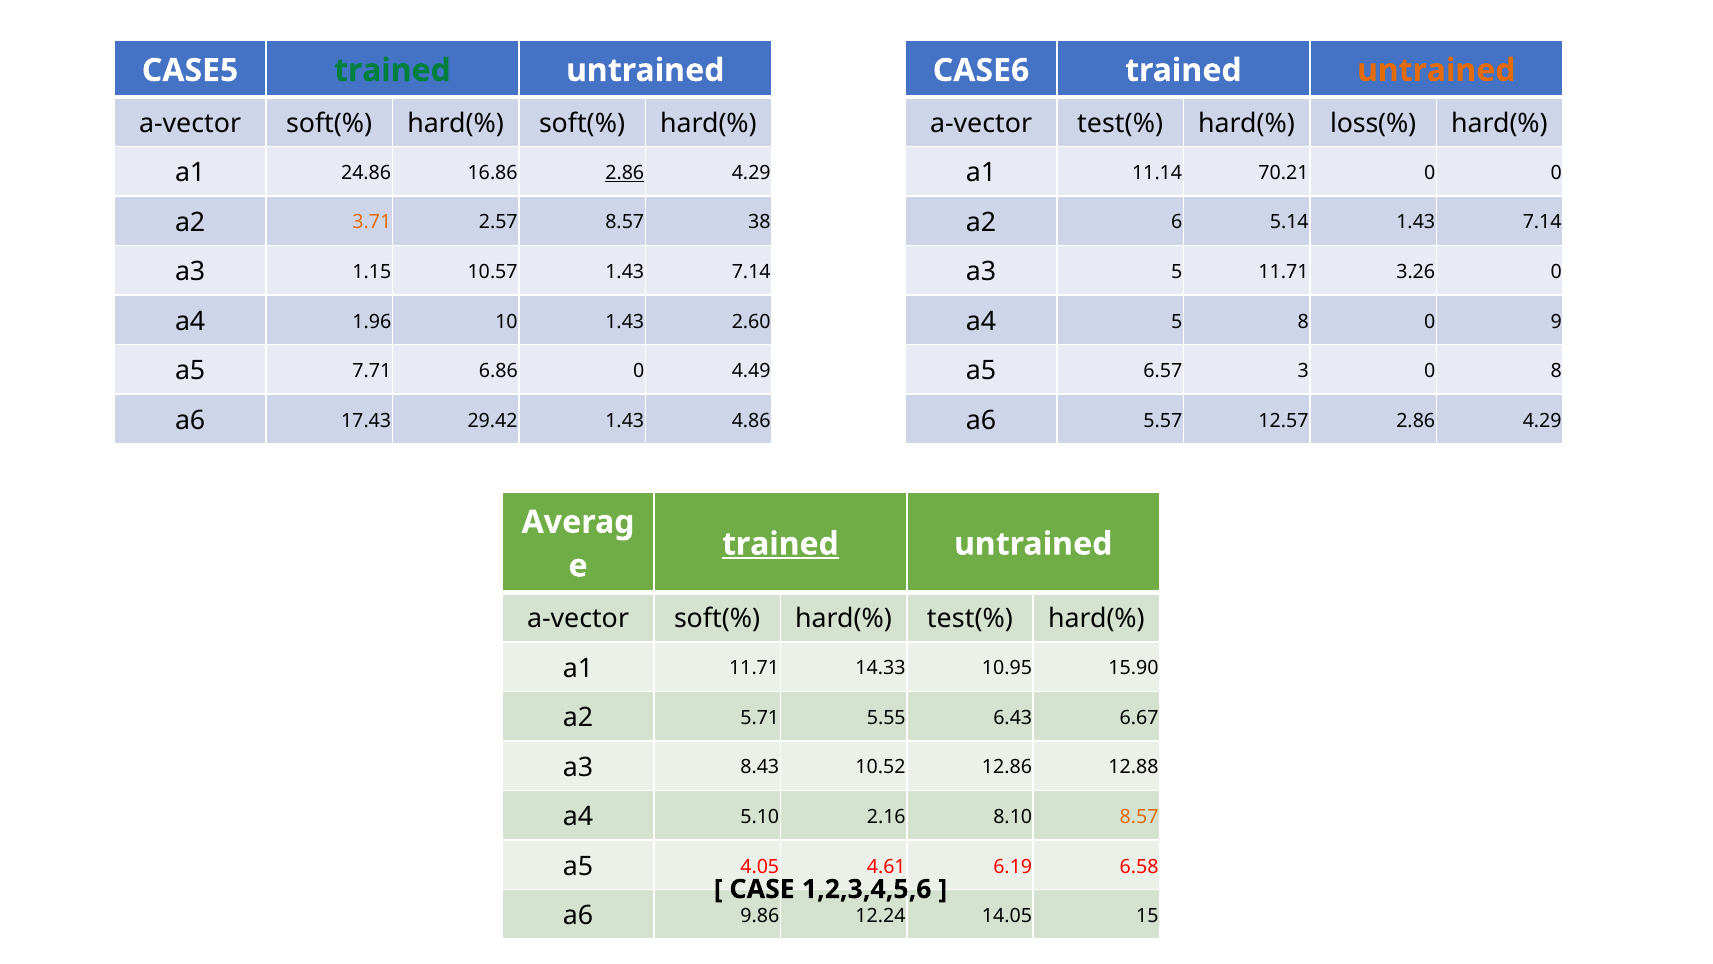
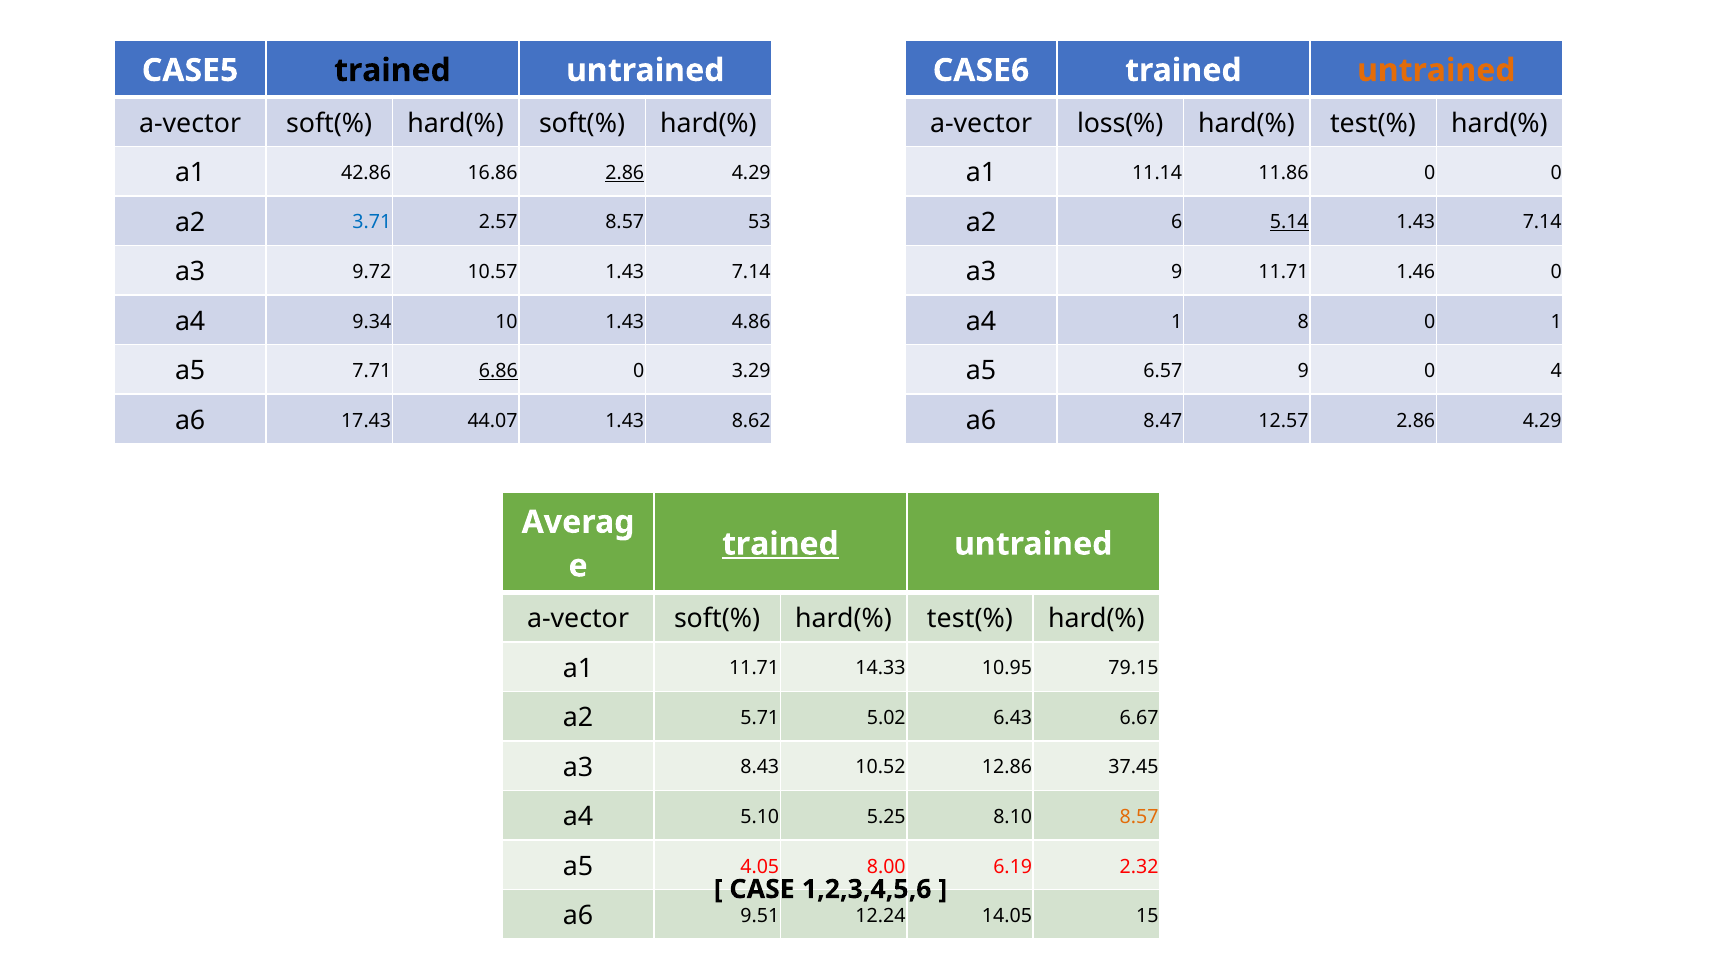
trained at (392, 70) colour: green -> black
a-vector test(%: test(% -> loss(%
loss(% at (1373, 123): loss(% -> test(%
24.86: 24.86 -> 42.86
70.21: 70.21 -> 11.86
3.71 colour: orange -> blue
38: 38 -> 53
5.14 underline: none -> present
1.15: 1.15 -> 9.72
a3 5: 5 -> 9
3.26: 3.26 -> 1.46
1.96: 1.96 -> 9.34
2.60: 2.60 -> 4.86
a4 5: 5 -> 1
0 9: 9 -> 1
6.86 underline: none -> present
4.49: 4.49 -> 3.29
6.57 3: 3 -> 9
0 8: 8 -> 4
29.42: 29.42 -> 44.07
4.86: 4.86 -> 8.62
5.57: 5.57 -> 8.47
15.90: 15.90 -> 79.15
5.55: 5.55 -> 5.02
12.88: 12.88 -> 37.45
2.16: 2.16 -> 5.25
4.61: 4.61 -> 8.00
6.58: 6.58 -> 2.32
9.86: 9.86 -> 9.51
